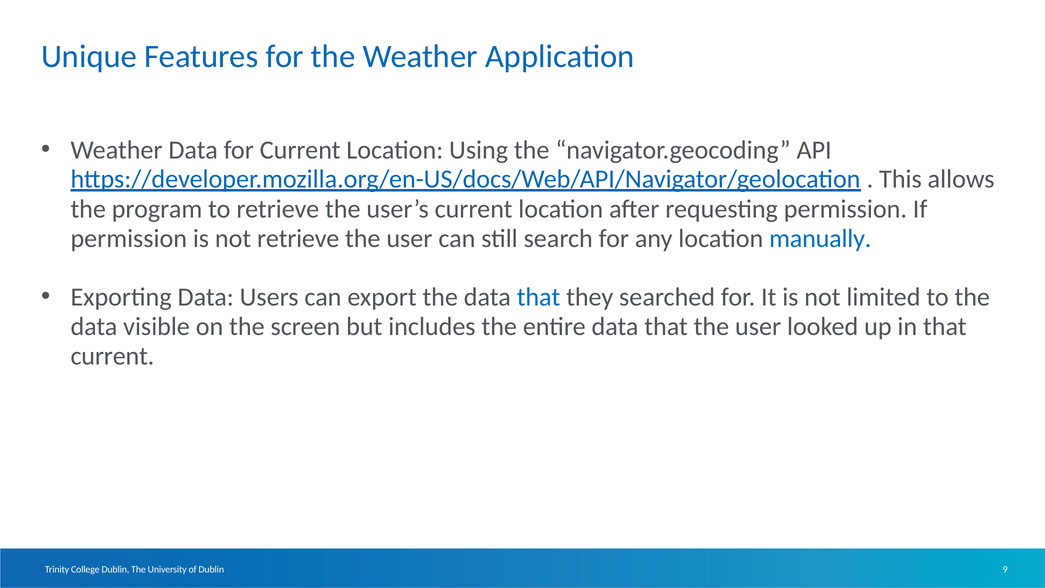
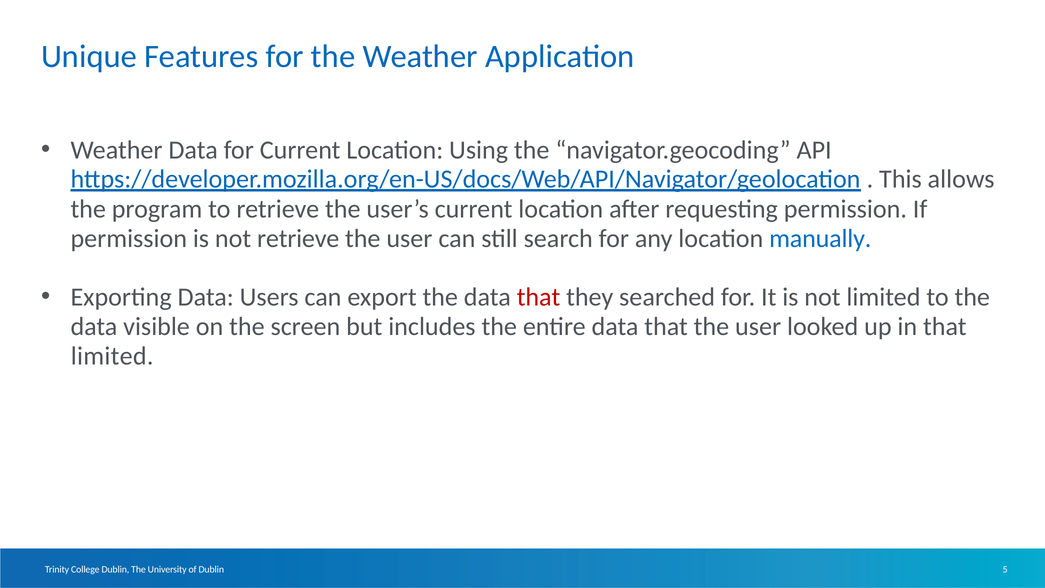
that at (539, 297) colour: blue -> red
current at (112, 356): current -> limited
9: 9 -> 5
